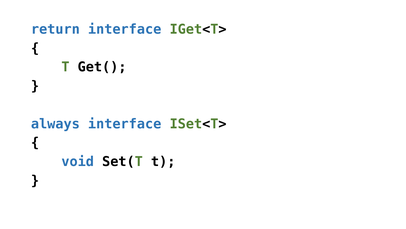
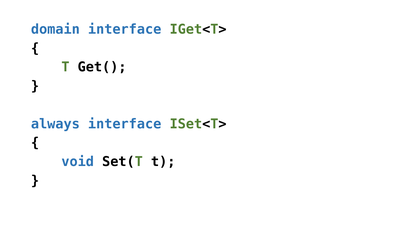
return: return -> domain
